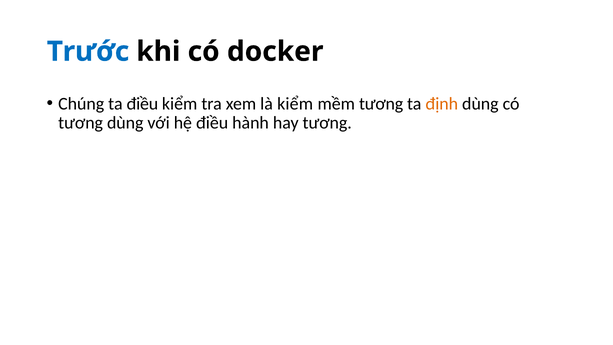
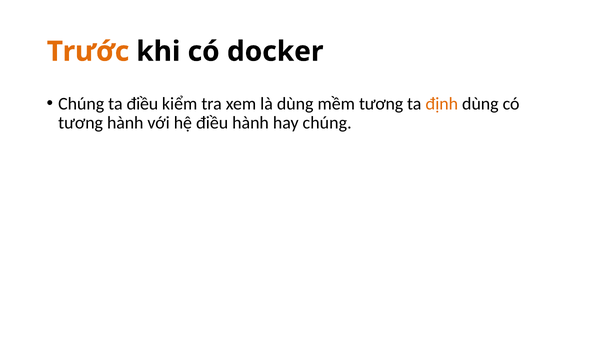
Trước colour: blue -> orange
là kiểm: kiểm -> dùng
tương dùng: dùng -> hành
hay tương: tương -> chúng
